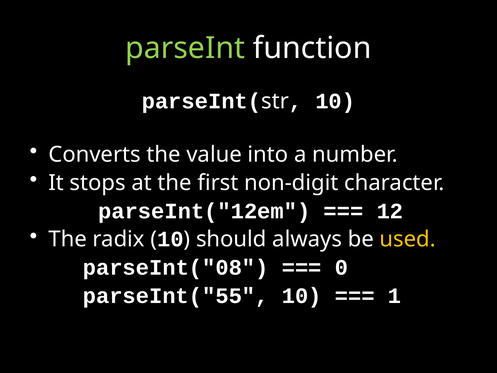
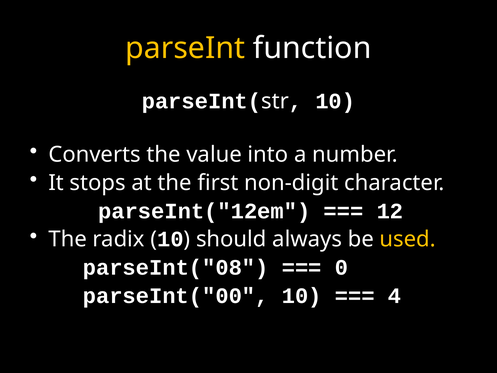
parseInt colour: light green -> yellow
parseInt("55: parseInt("55 -> parseInt("00
1: 1 -> 4
